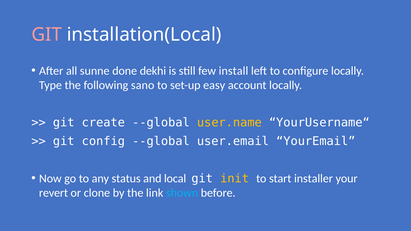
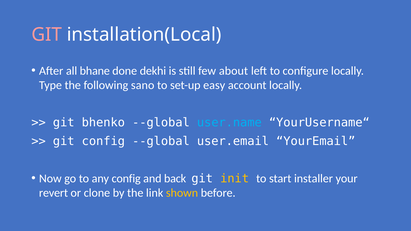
sunne: sunne -> bhane
install: install -> about
create: create -> bhenko
user.name colour: yellow -> light blue
any status: status -> config
local: local -> back
shown colour: light blue -> yellow
